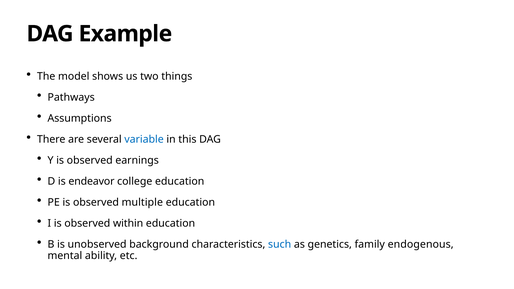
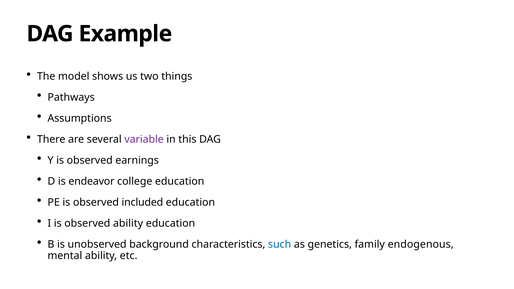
variable colour: blue -> purple
multiple: multiple -> included
observed within: within -> ability
